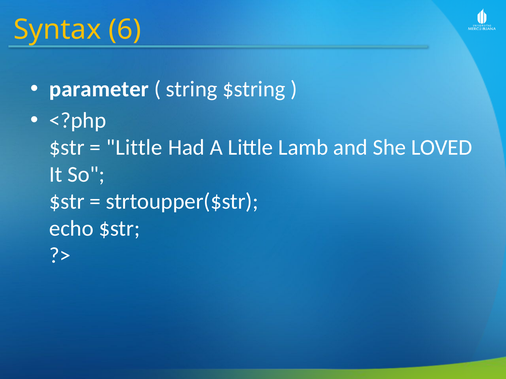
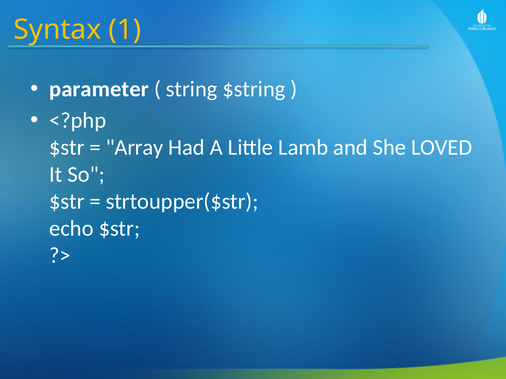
6: 6 -> 1
Little at (134, 148): Little -> Array
